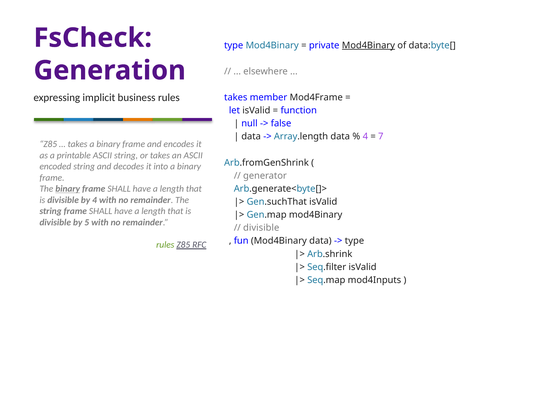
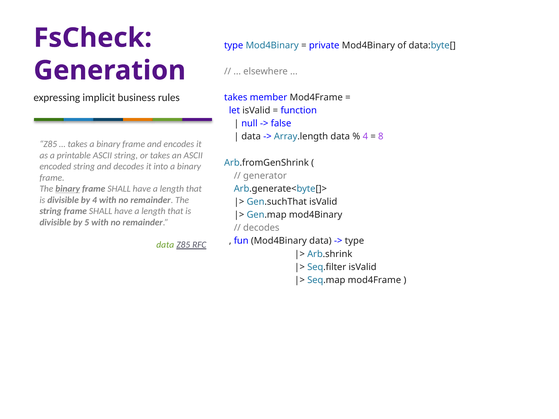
Mod4Binary at (368, 45) underline: present -> none
7: 7 -> 8
divisible at (261, 228): divisible -> decodes
rules at (165, 245): rules -> data
Seq.map mod4Inputs: mod4Inputs -> mod4Frame
